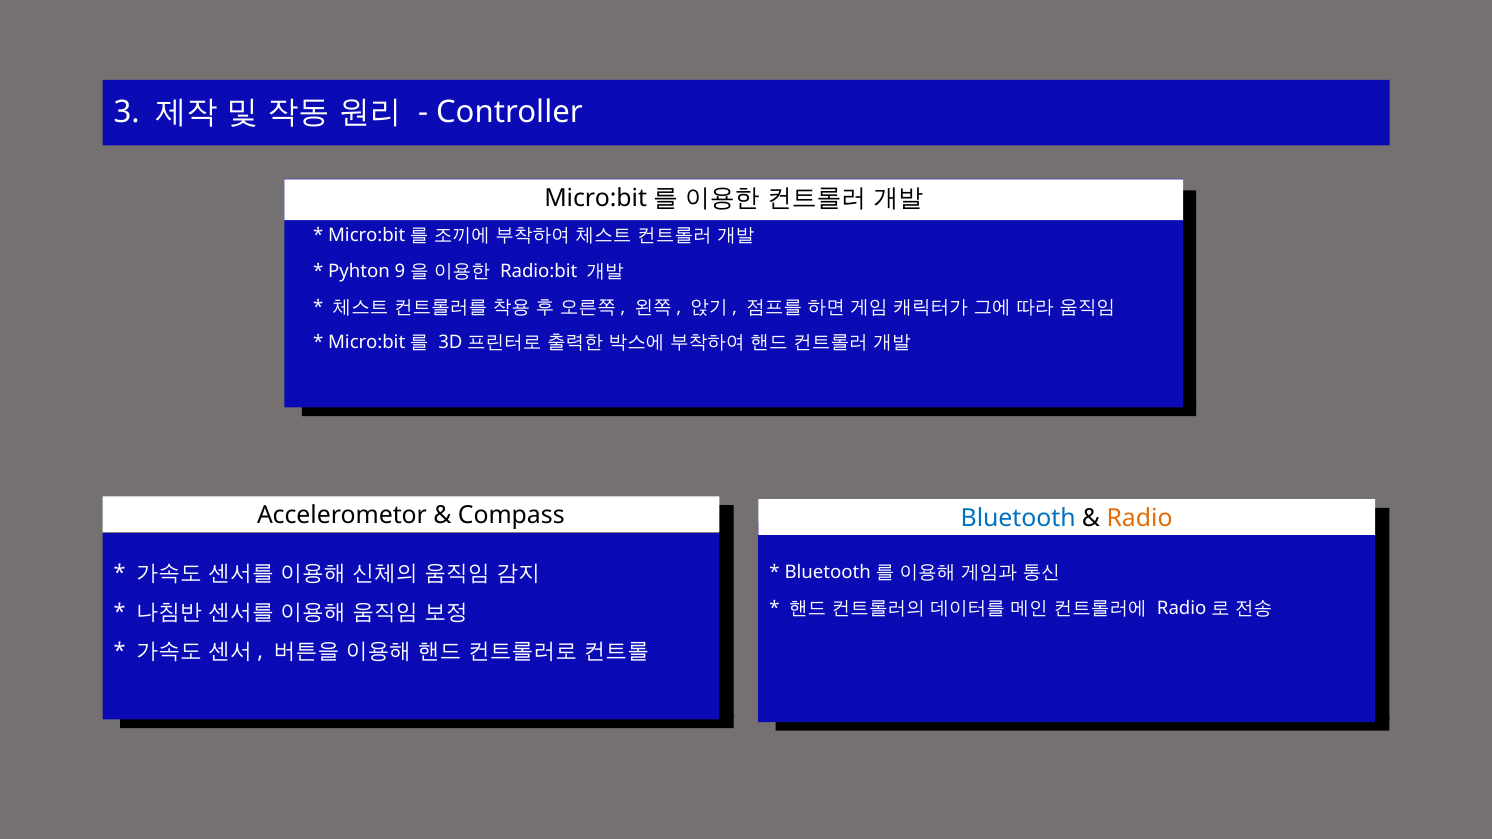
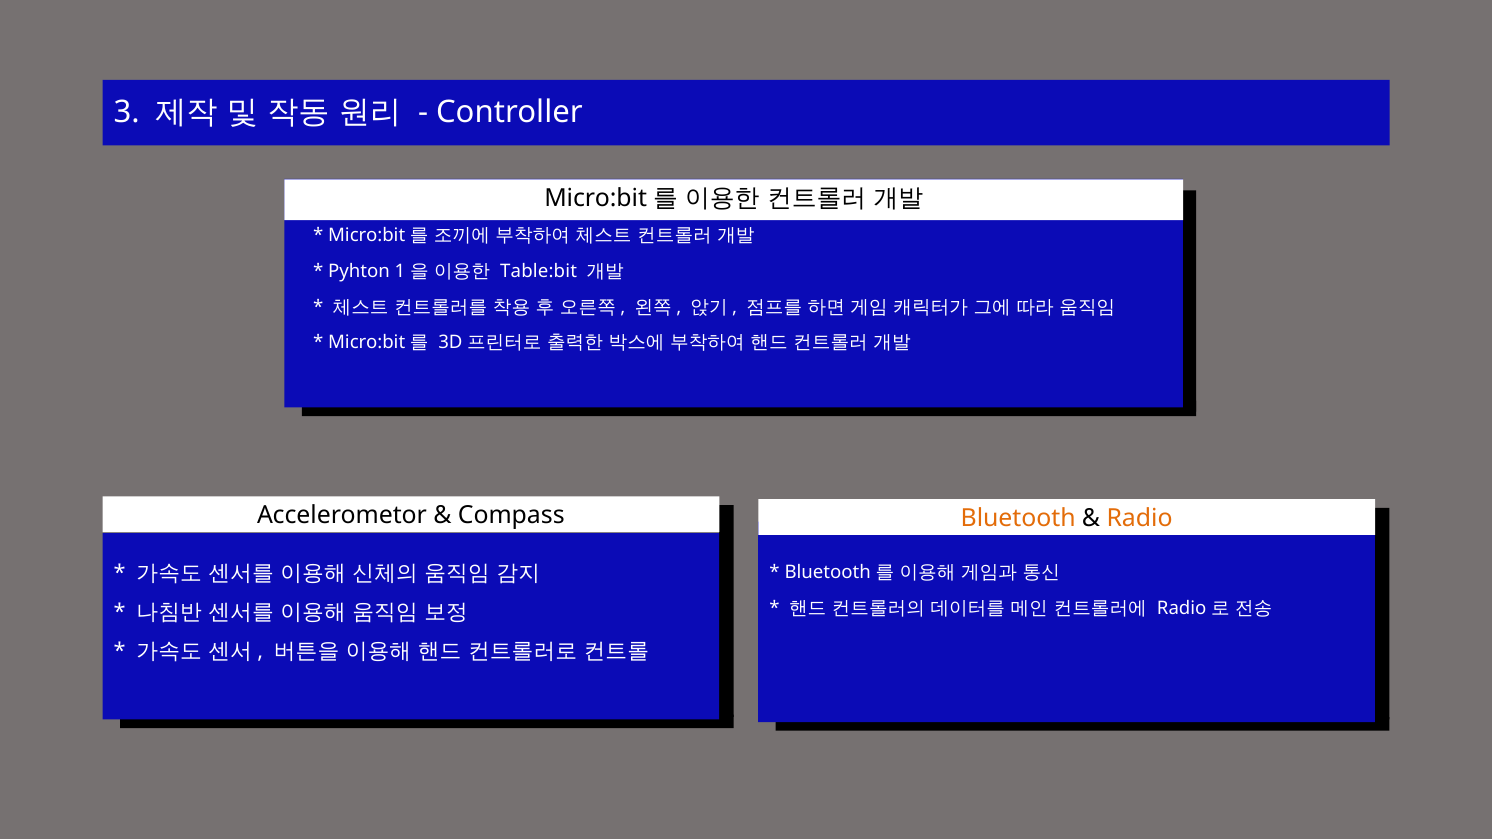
9: 9 -> 1
Radio:bit: Radio:bit -> Table:bit
Bluetooth colour: blue -> orange
